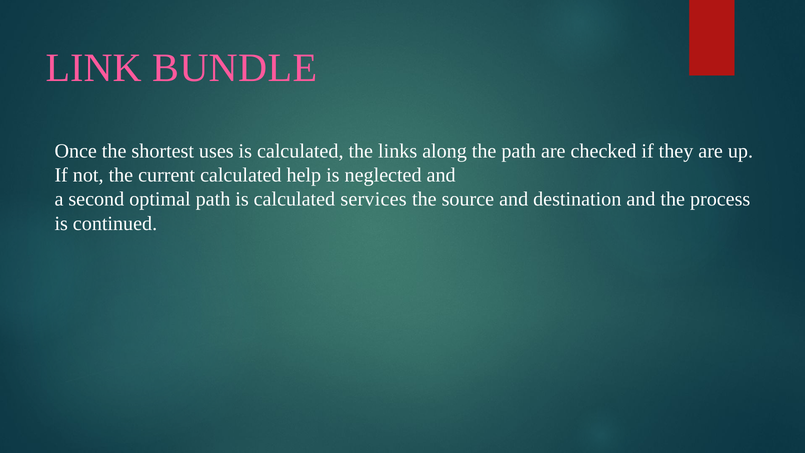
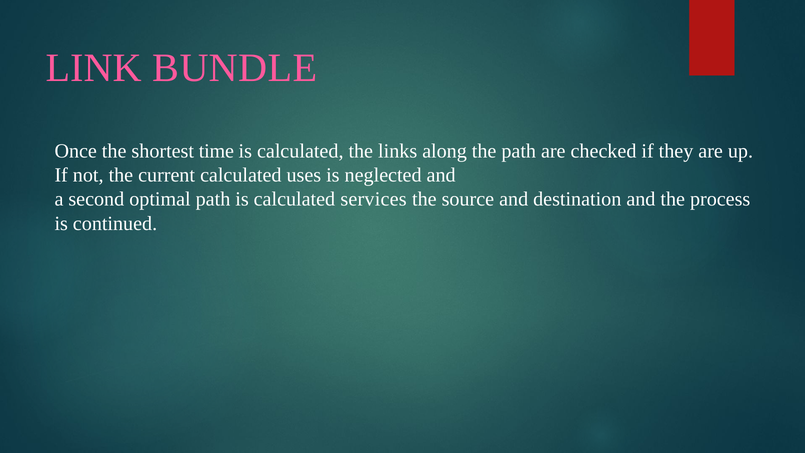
uses: uses -> time
help: help -> uses
